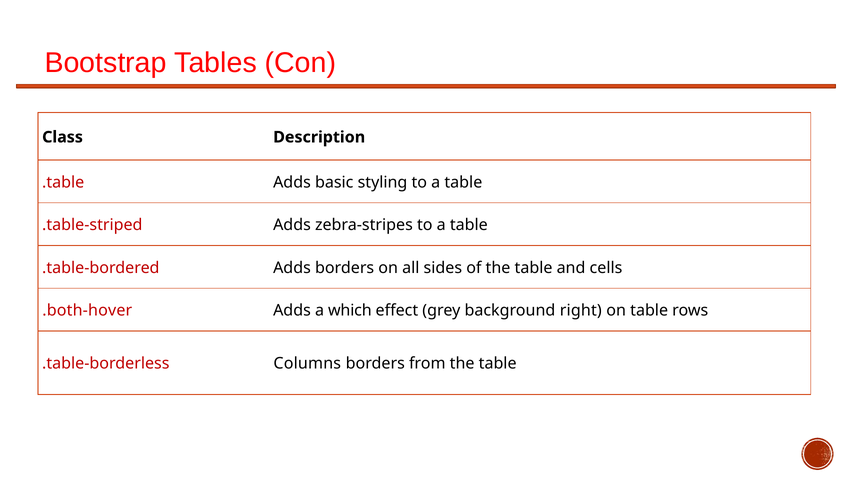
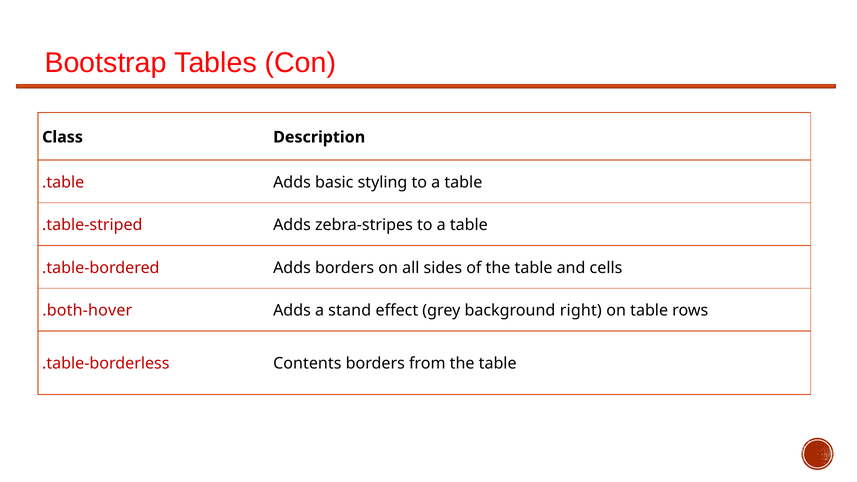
which: which -> stand
Columns: Columns -> Contents
